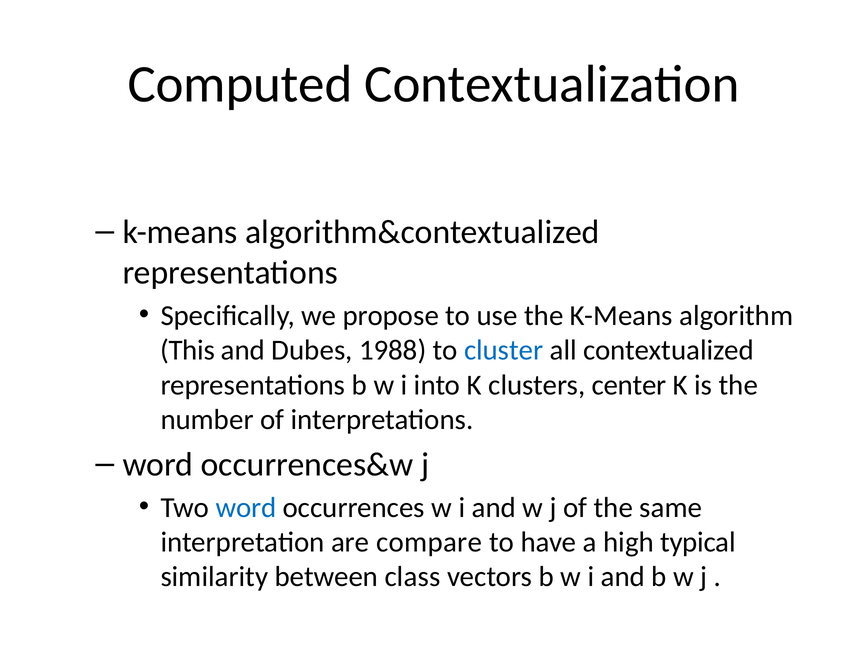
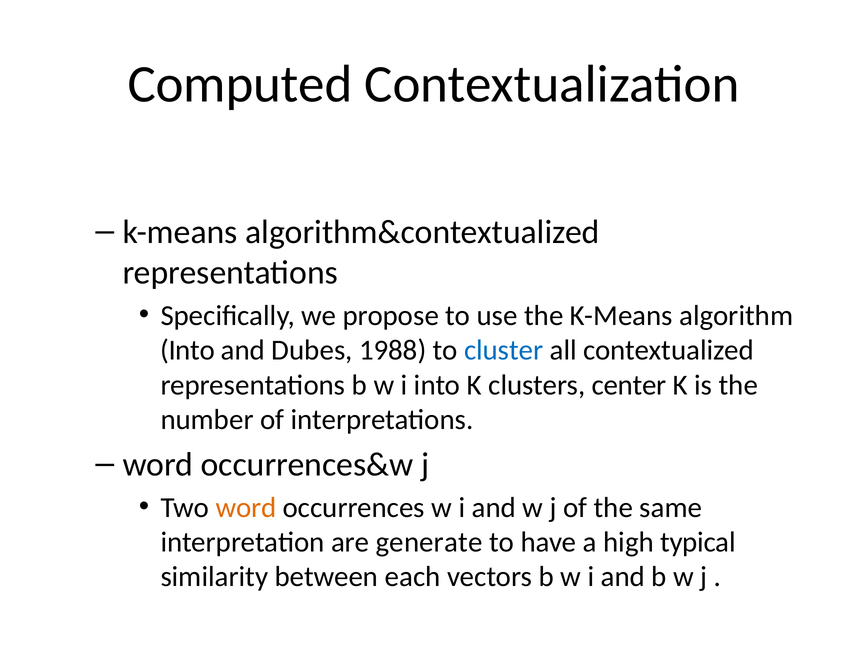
This at (188, 350): This -> Into
word at (246, 507) colour: blue -> orange
compare: compare -> generate
class: class -> each
